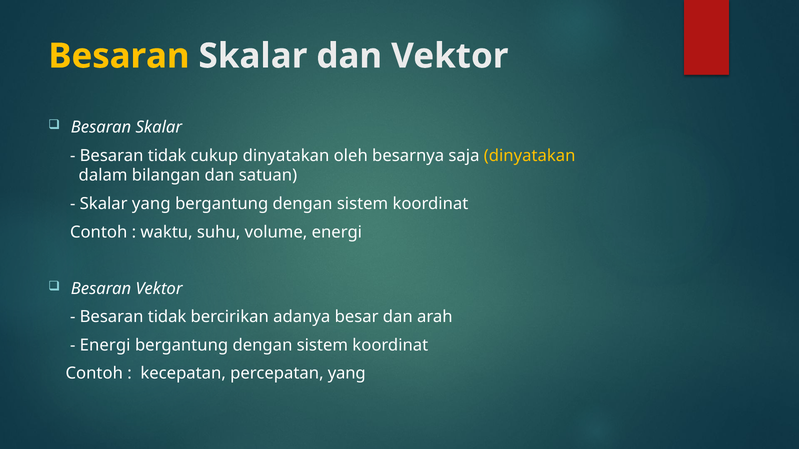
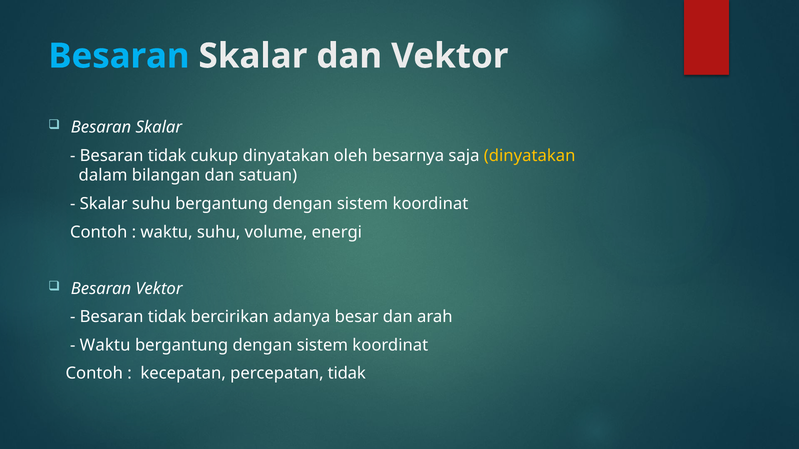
Besaran at (119, 56) colour: yellow -> light blue
Skalar yang: yang -> suhu
Energi at (105, 346): Energi -> Waktu
percepatan yang: yang -> tidak
